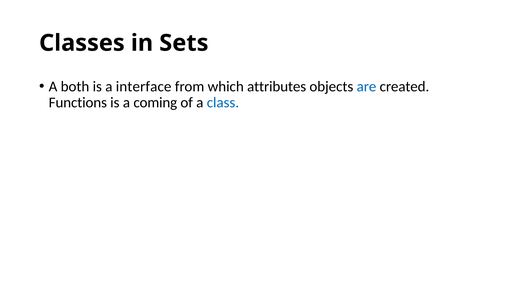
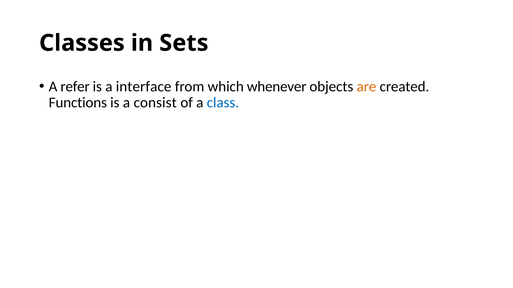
both: both -> refer
attributes: attributes -> whenever
are colour: blue -> orange
coming: coming -> consist
